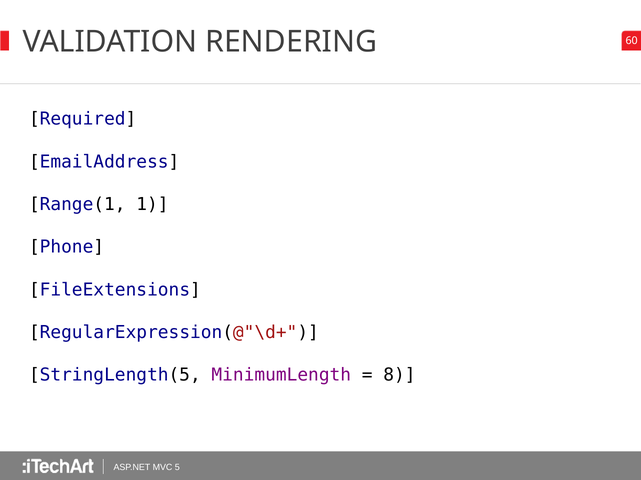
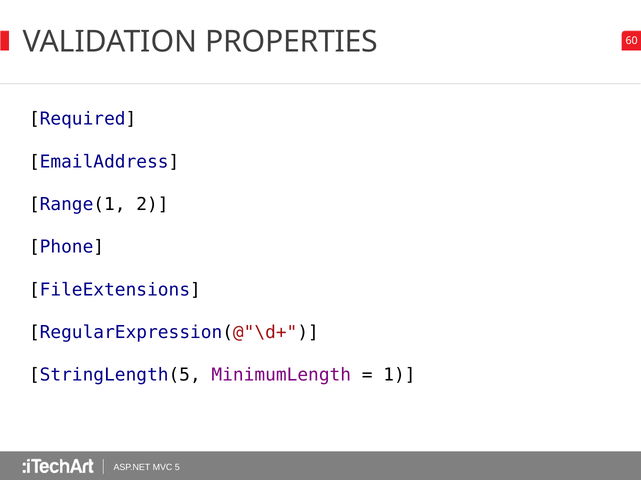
RENDERING: RENDERING -> PROPERTIES
1: 1 -> 2
8: 8 -> 1
